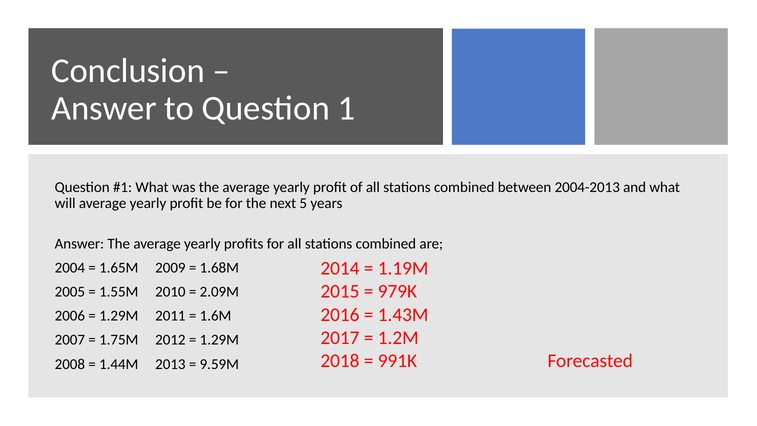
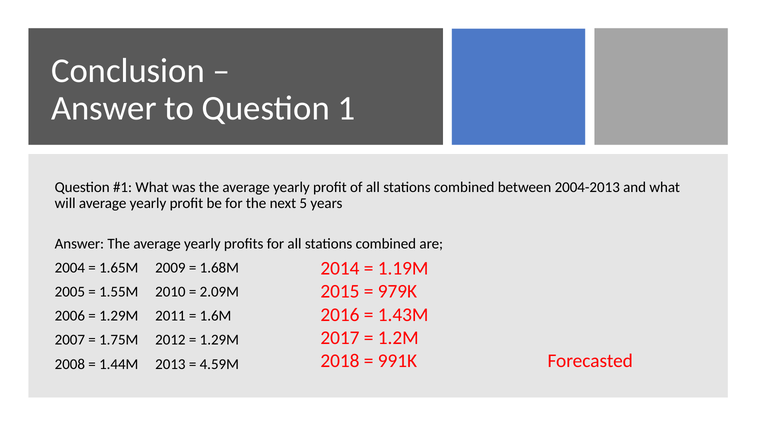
9.59M: 9.59M -> 4.59M
